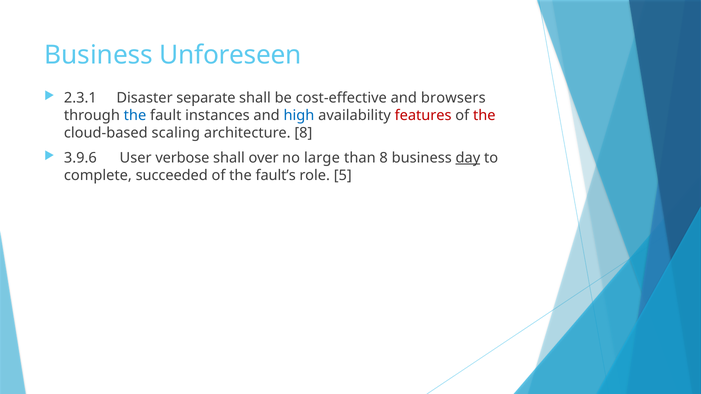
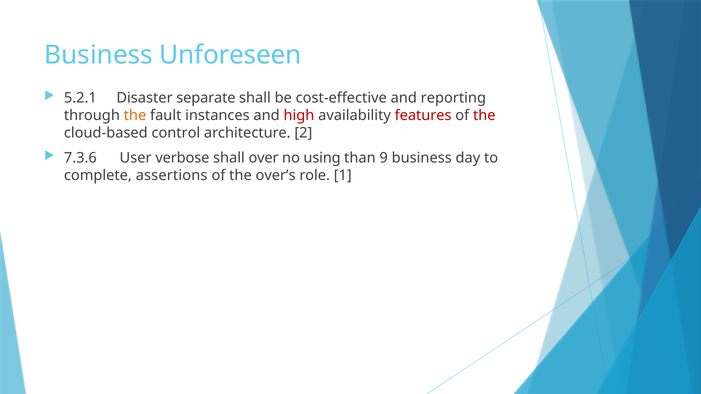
2.3.1: 2.3.1 -> 5.2.1
browsers: browsers -> reporting
the at (135, 116) colour: blue -> orange
high colour: blue -> red
scaling: scaling -> control
architecture 8: 8 -> 2
3.9.6: 3.9.6 -> 7.3.6
large: large -> using
than 8: 8 -> 9
day underline: present -> none
succeeded: succeeded -> assertions
fault’s: fault’s -> over’s
5: 5 -> 1
